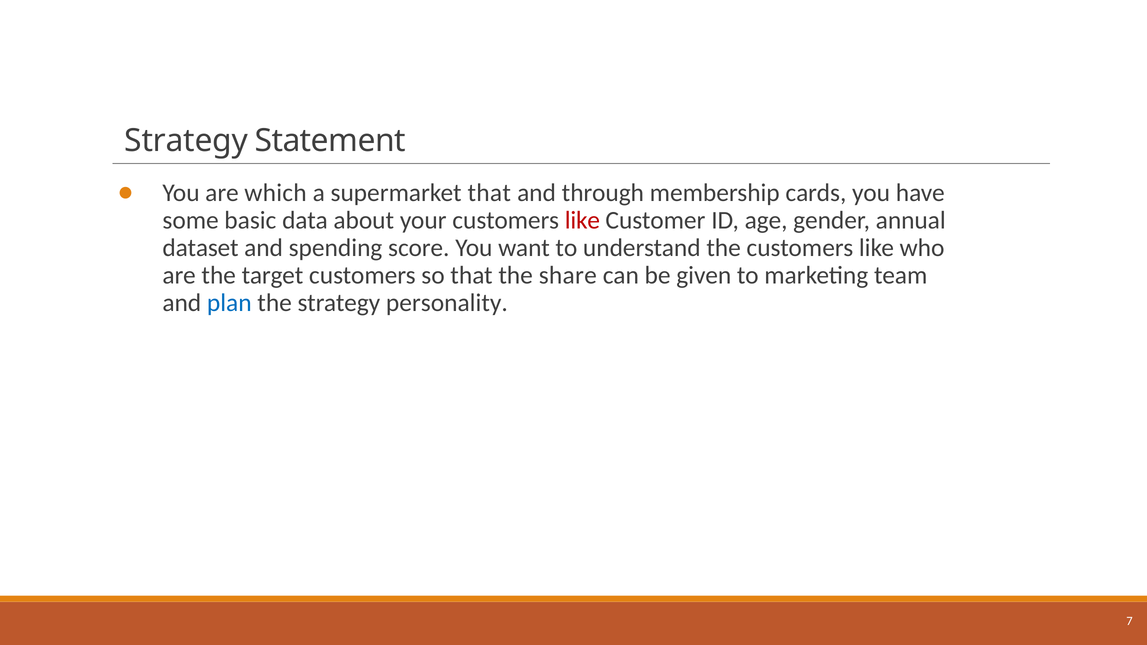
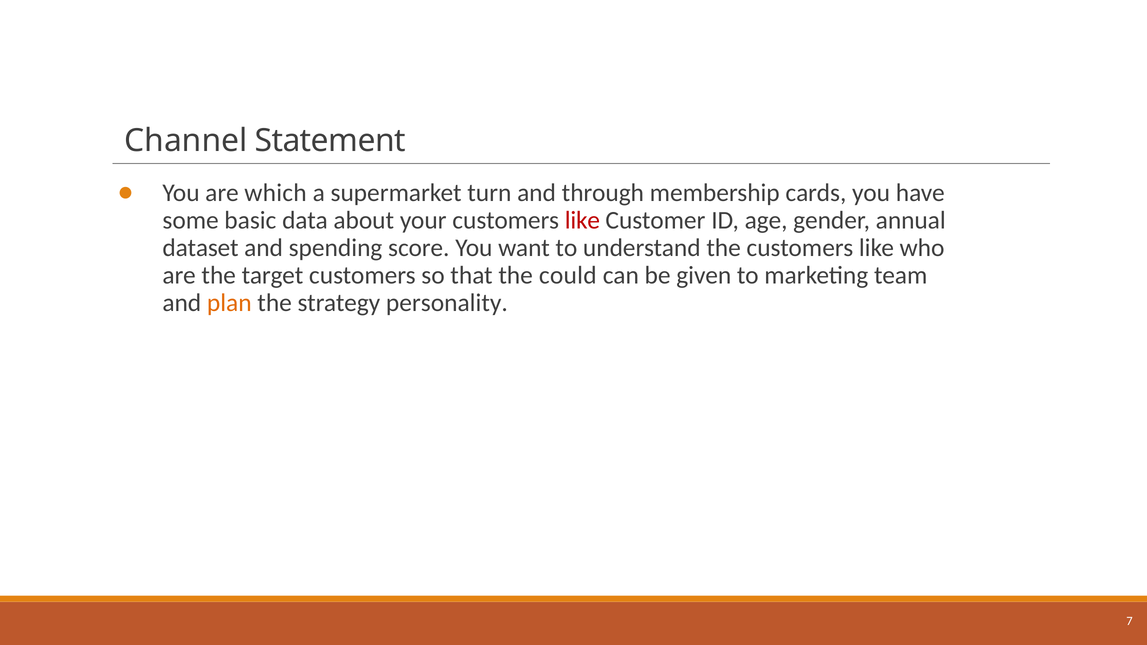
Strategy at (186, 141): Strategy -> Channel
supermarket that: that -> turn
share: share -> could
plan colour: blue -> orange
